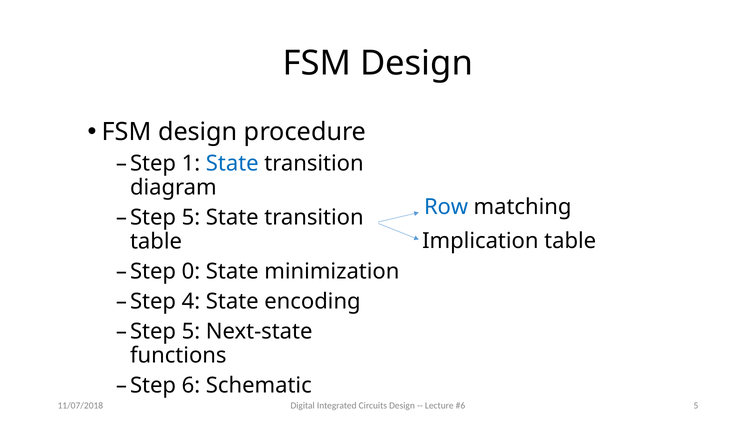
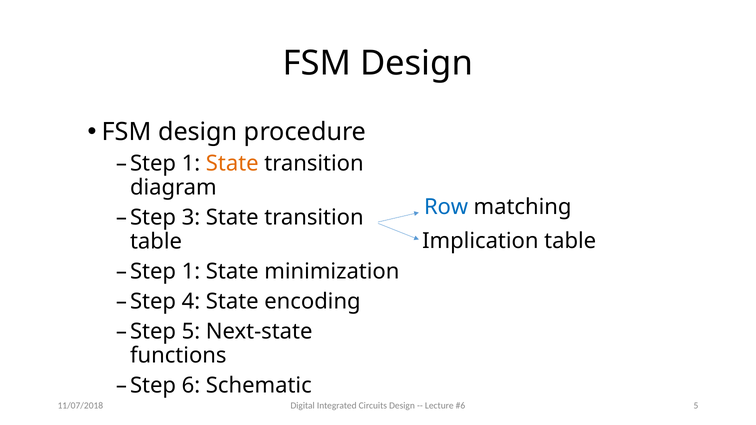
State at (232, 164) colour: blue -> orange
5 at (191, 218): 5 -> 3
0 at (191, 272): 0 -> 1
